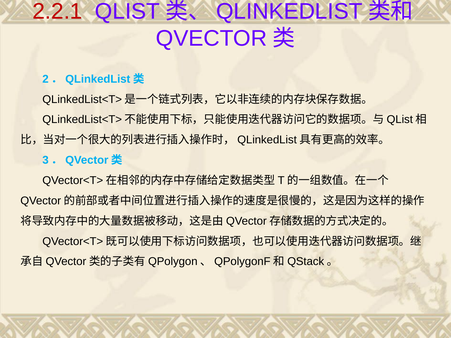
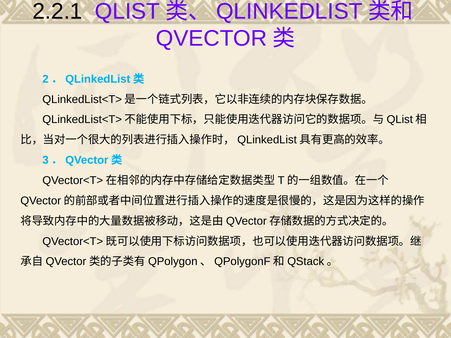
2.2.1 colour: red -> black
